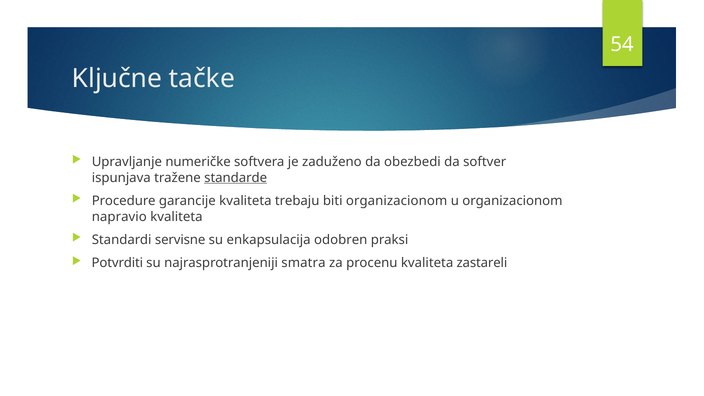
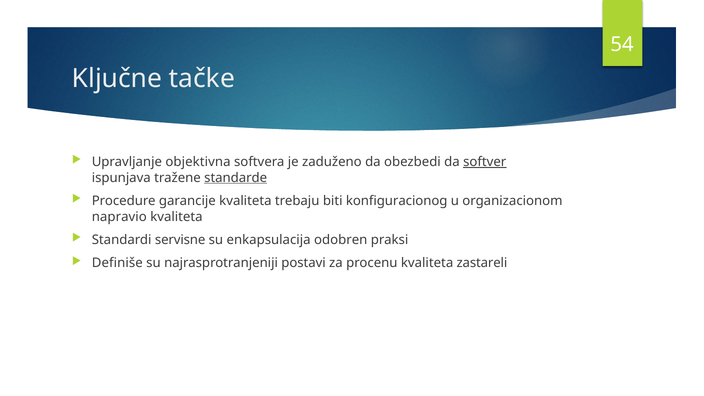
numeričke: numeričke -> objektivna
softver underline: none -> present
biti organizacionom: organizacionom -> konfiguracionog
Potvrditi: Potvrditi -> Definiše
smatra: smatra -> postavi
